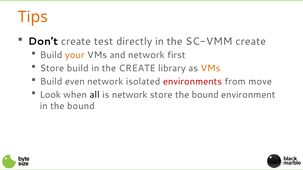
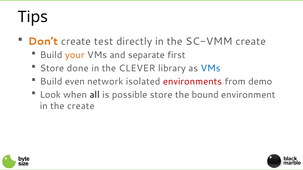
Tips colour: orange -> black
Don’t colour: black -> orange
and network: network -> separate
Store build: build -> done
the CREATE: CREATE -> CLEVER
VMs at (211, 68) colour: orange -> blue
move: move -> demo
is network: network -> possible
in the bound: bound -> create
